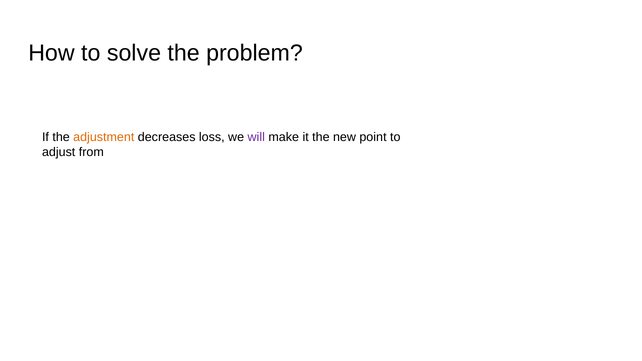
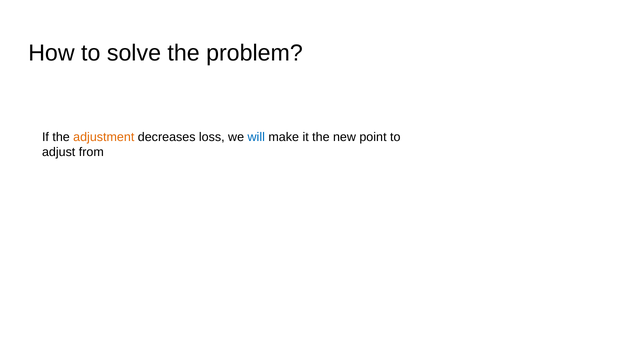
will colour: purple -> blue
